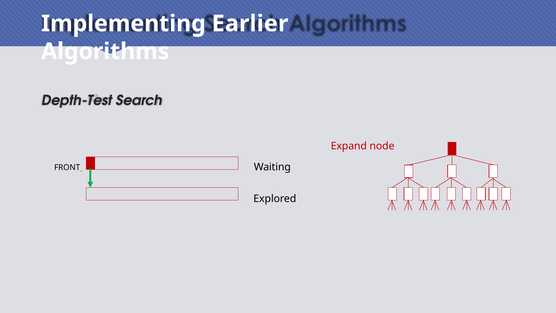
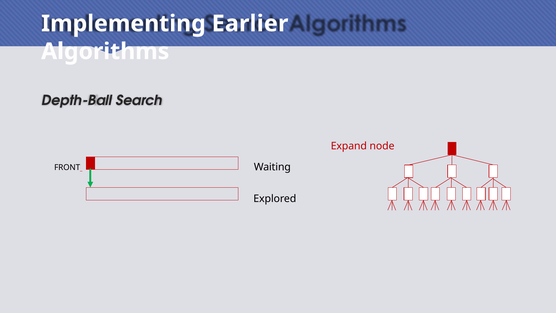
Depth-Test: Depth-Test -> Depth-Ball
